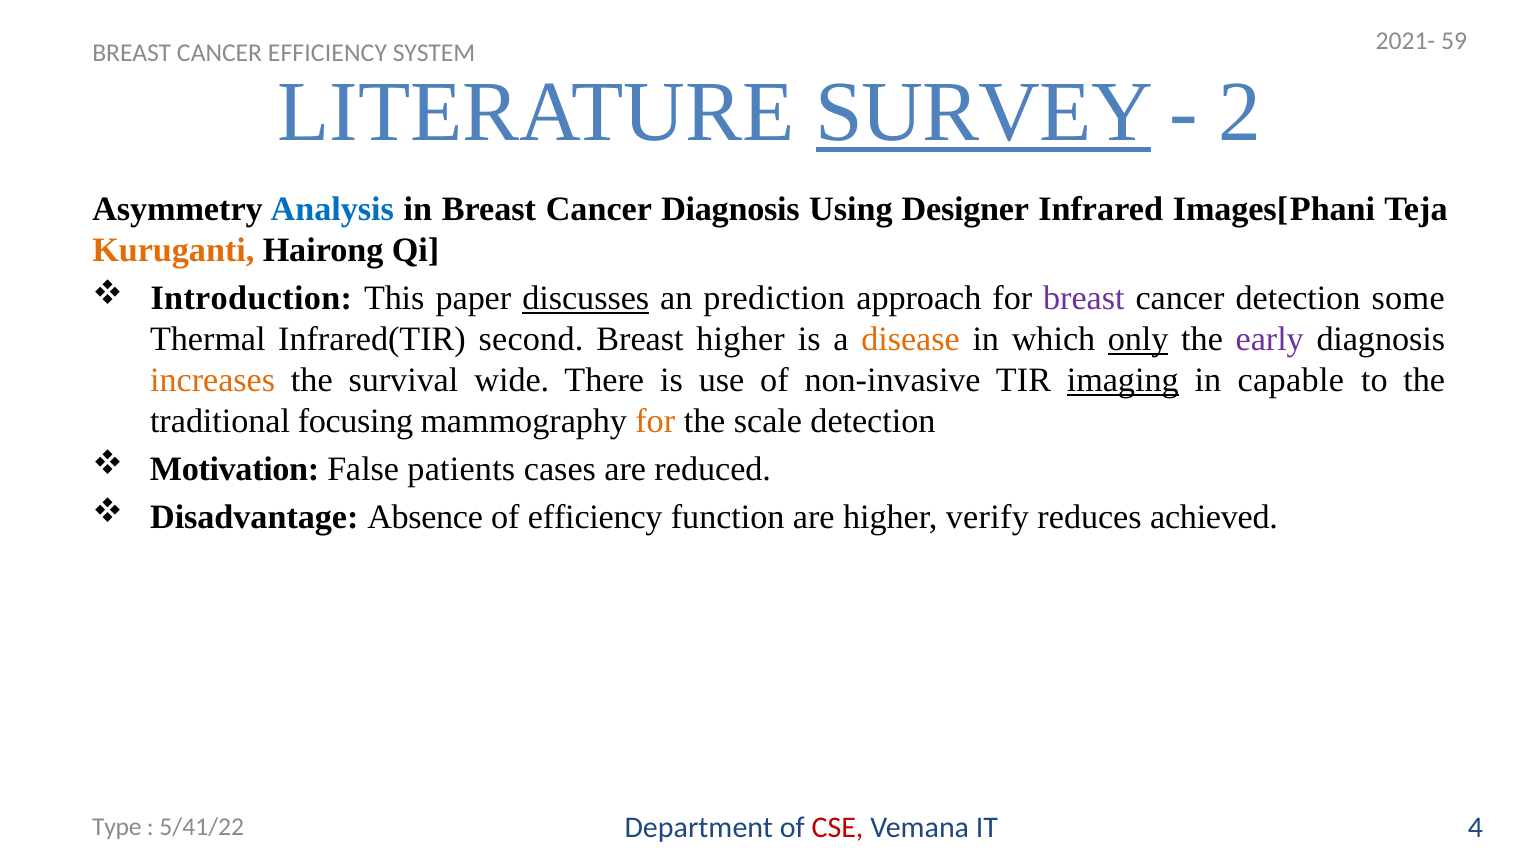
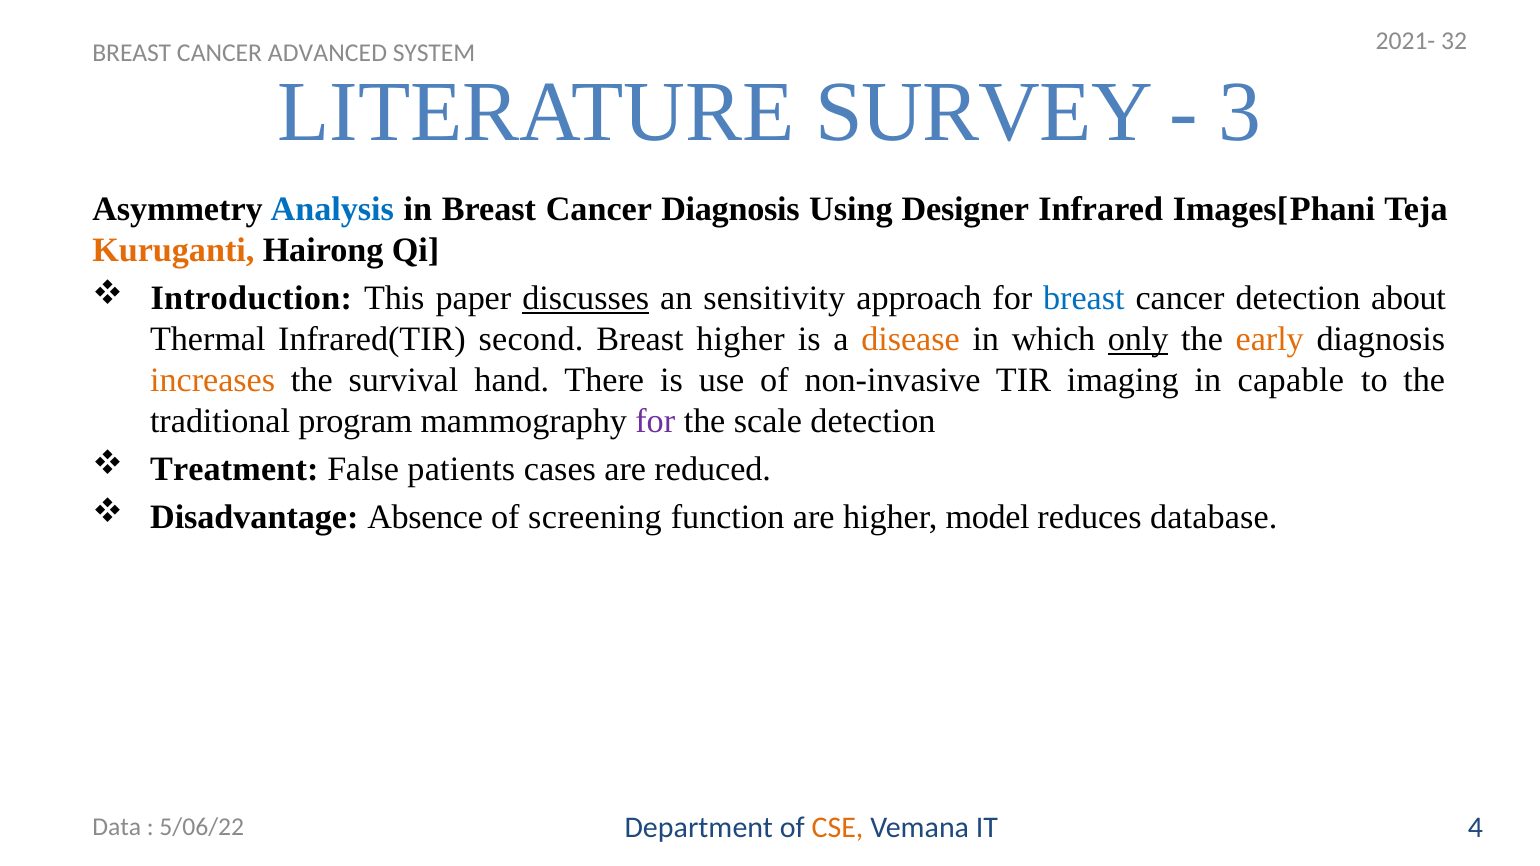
59: 59 -> 32
CANCER EFFICIENCY: EFFICIENCY -> ADVANCED
SURVEY underline: present -> none
2: 2 -> 3
prediction: prediction -> sensitivity
breast at (1084, 298) colour: purple -> blue
some: some -> about
early colour: purple -> orange
wide: wide -> hand
imaging underline: present -> none
focusing: focusing -> program
for at (655, 421) colour: orange -> purple
Motivation: Motivation -> Treatment
of efficiency: efficiency -> screening
verify: verify -> model
achieved: achieved -> database
CSE colour: red -> orange
Type: Type -> Data
5/41/22: 5/41/22 -> 5/06/22
